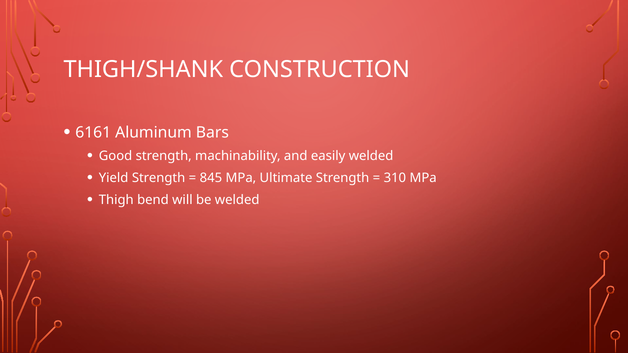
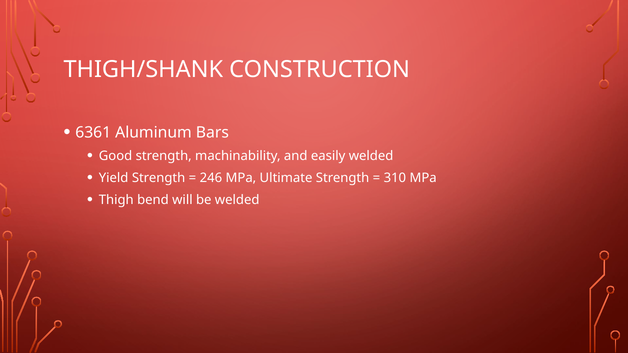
6161: 6161 -> 6361
845: 845 -> 246
